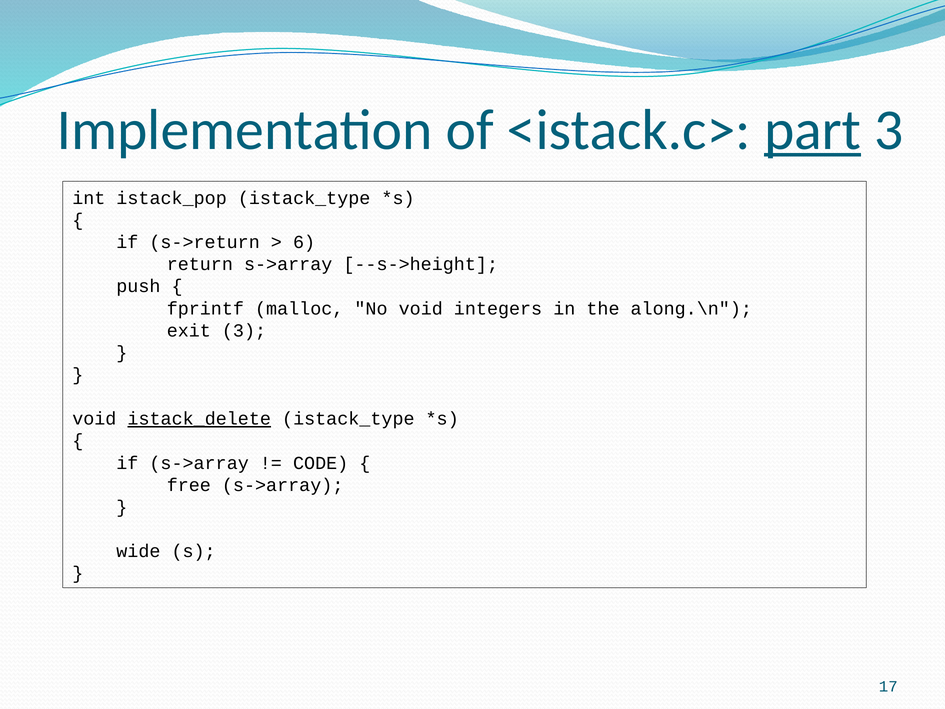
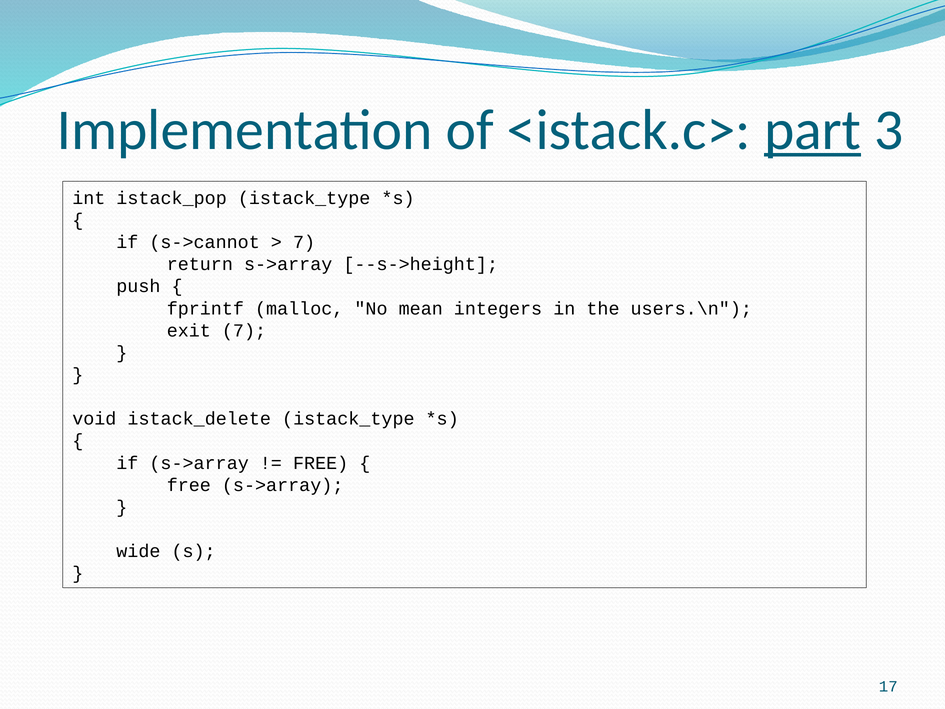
s->return: s->return -> s->cannot
6 at (304, 242): 6 -> 7
No void: void -> mean
along.\n: along.\n -> users.\n
exit 3: 3 -> 7
istack_delete underline: present -> none
CODE at (321, 463): CODE -> FREE
